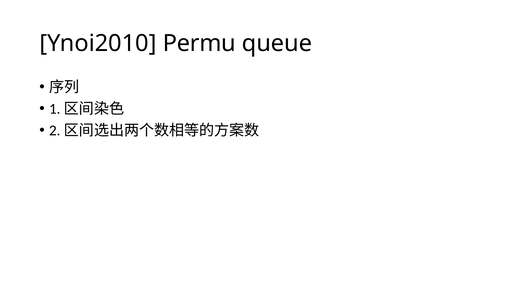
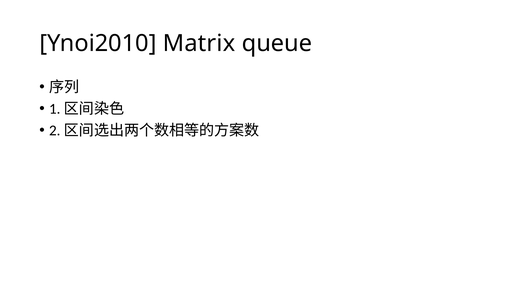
Permu: Permu -> Matrix
